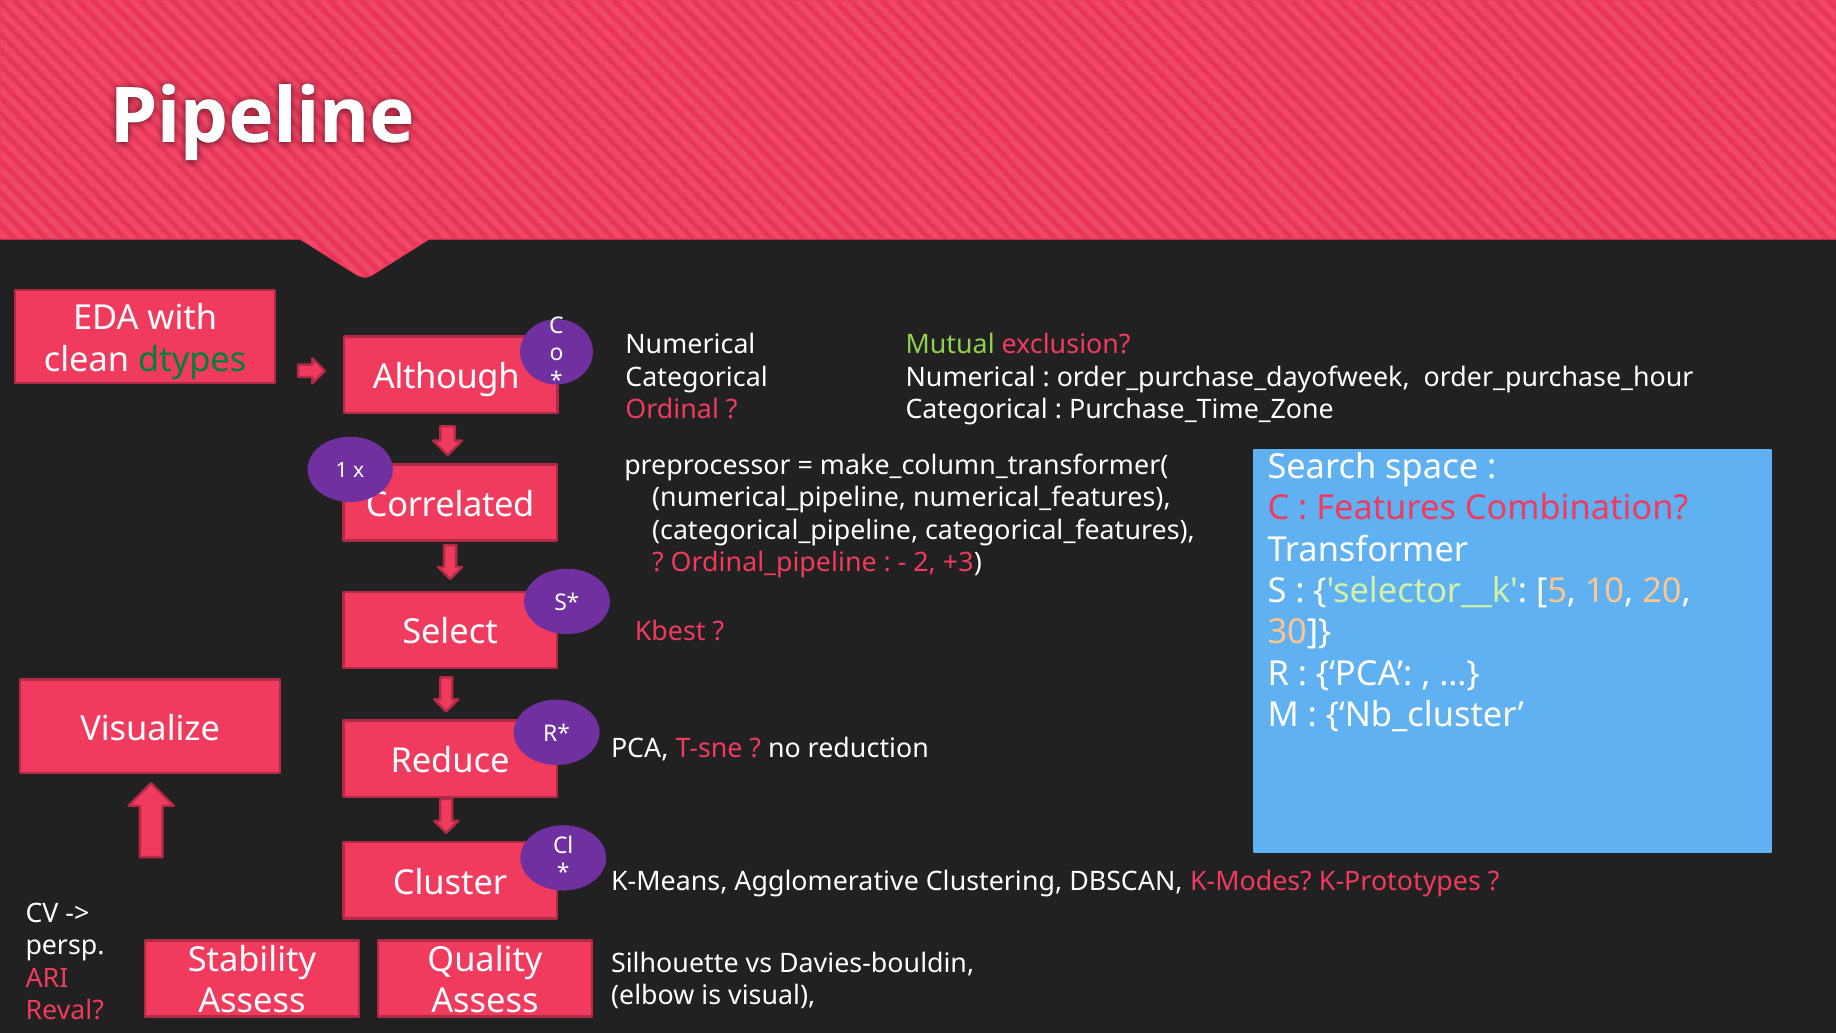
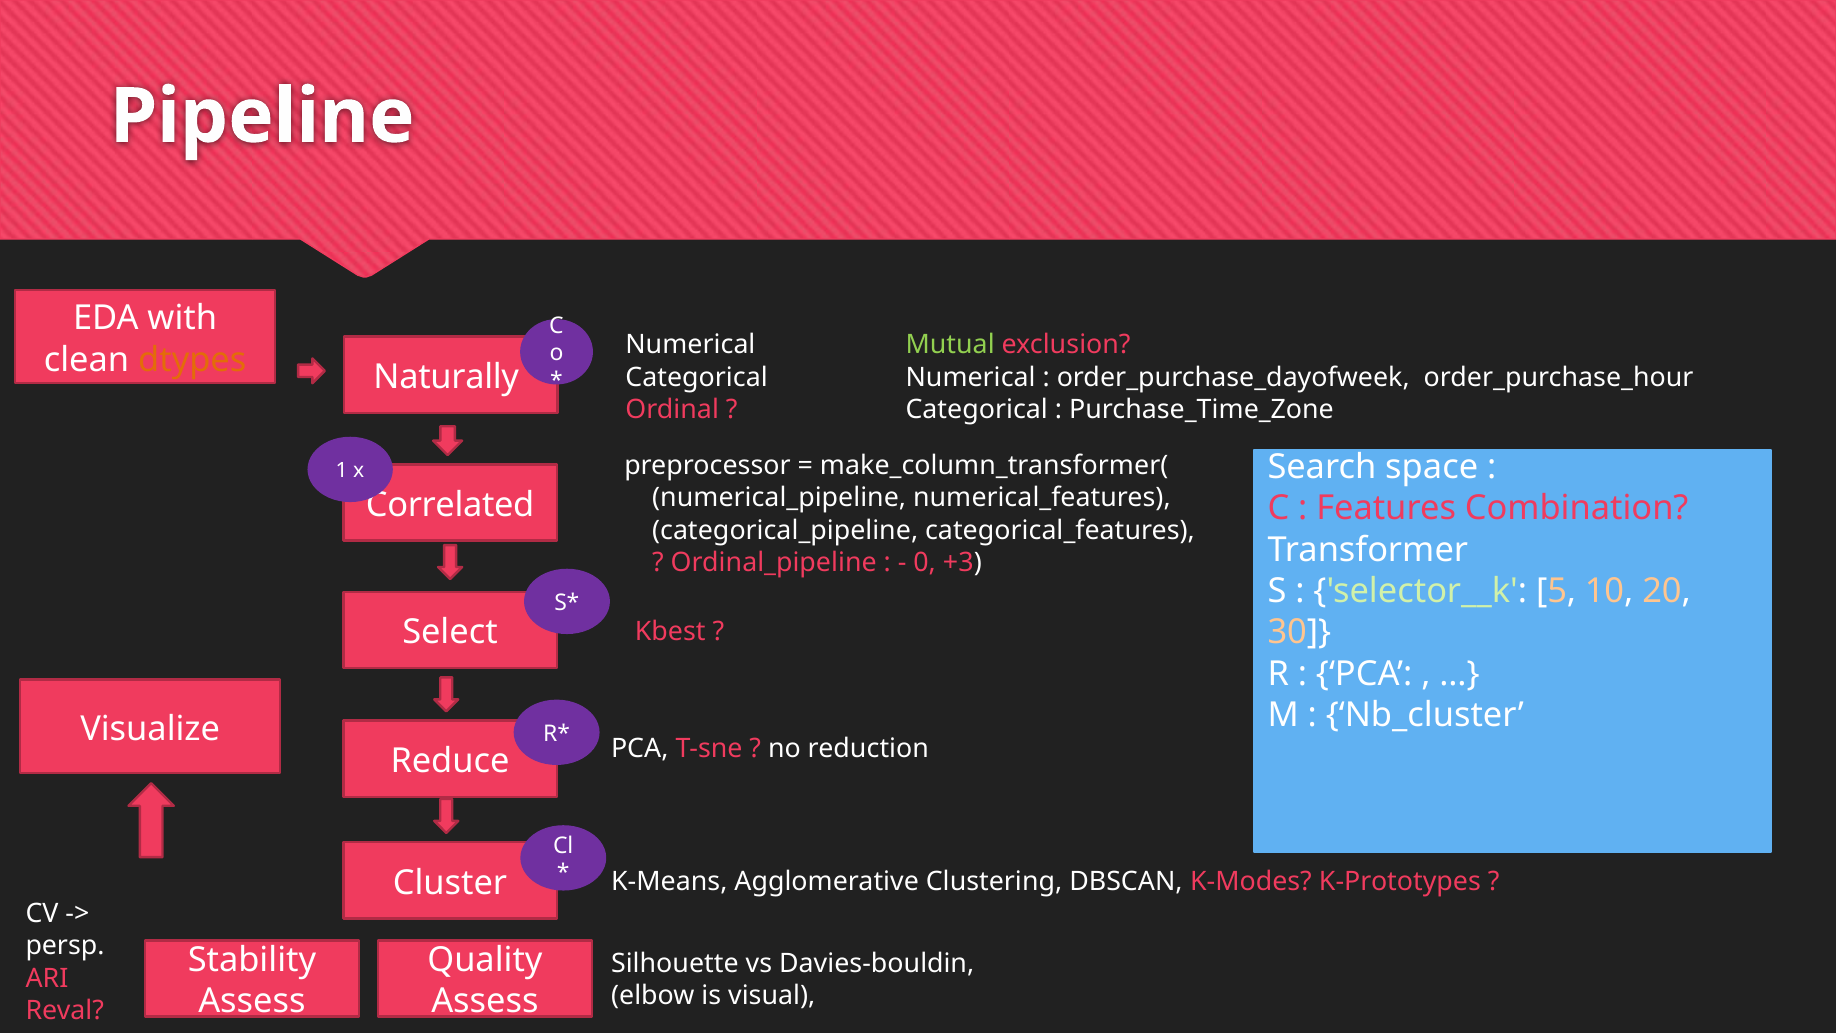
dtypes colour: green -> orange
Although: Although -> Naturally
2: 2 -> 0
